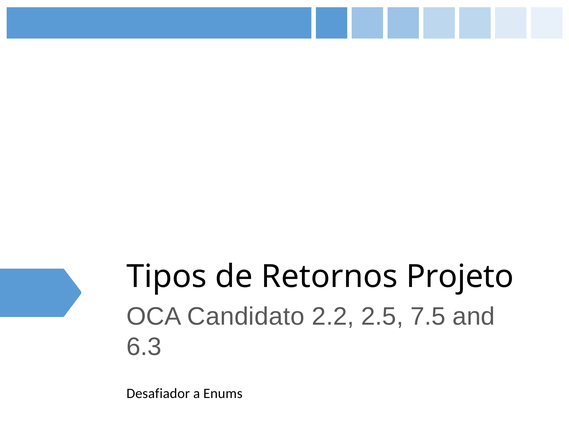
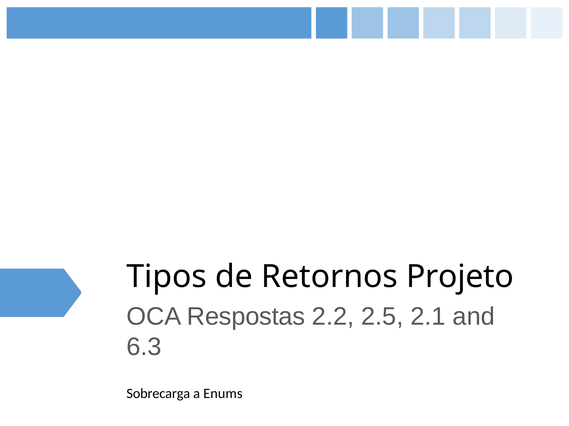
Candidato: Candidato -> Respostas
7.5: 7.5 -> 2.1
Desafiador: Desafiador -> Sobrecarga
